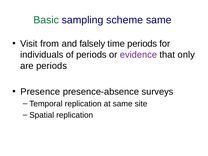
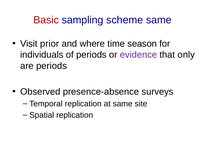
Basic colour: green -> red
from: from -> prior
falsely: falsely -> where
time periods: periods -> season
Presence: Presence -> Observed
